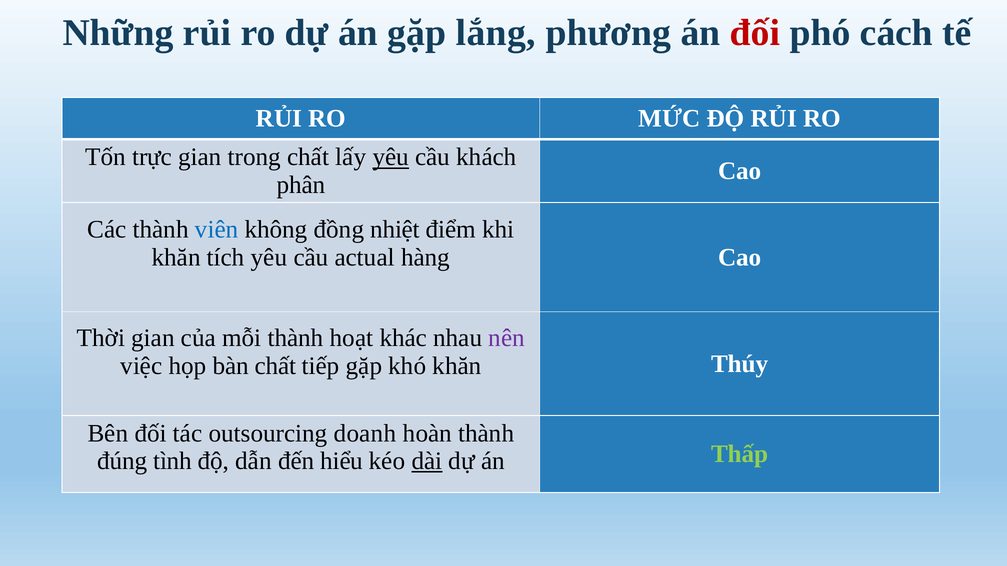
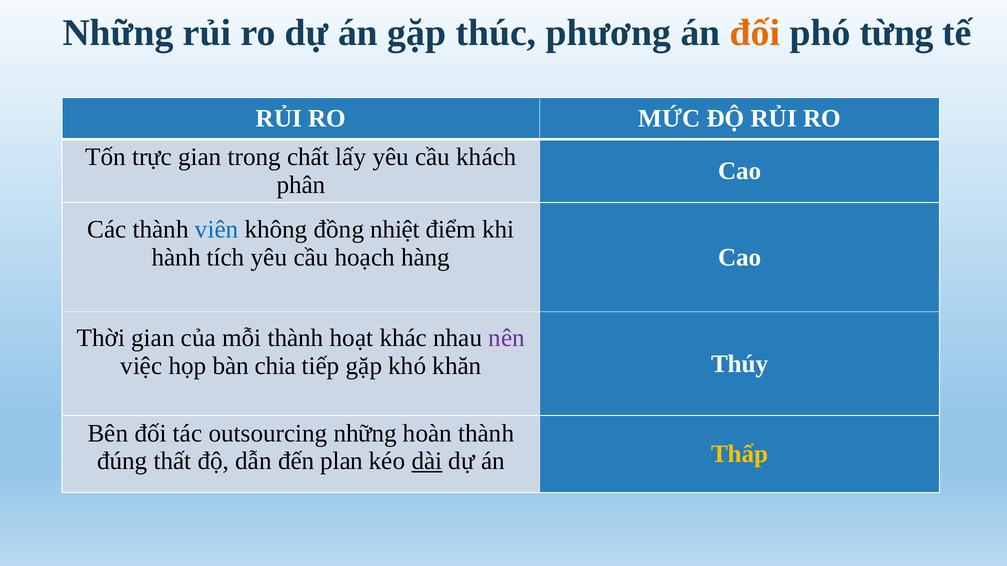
lắng: lắng -> thúc
đối at (755, 33) colour: red -> orange
cách: cách -> từng
yêu at (391, 157) underline: present -> none
khăn at (176, 258): khăn -> hành
actual: actual -> hoạch
bàn chất: chất -> chia
outsourcing doanh: doanh -> những
tình: tình -> thất
hiểu: hiểu -> plan
Thấp colour: light green -> yellow
